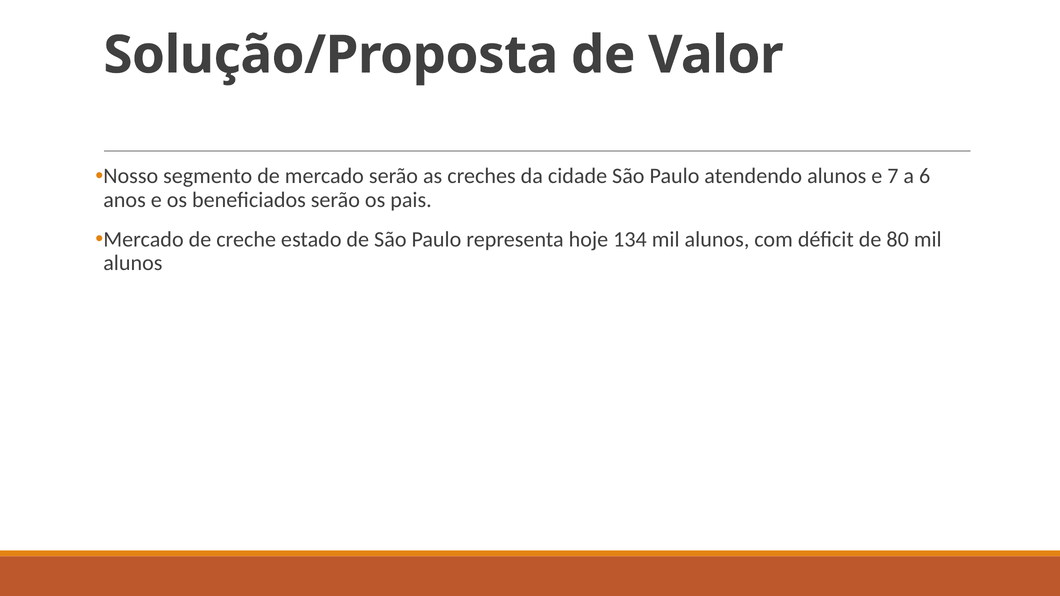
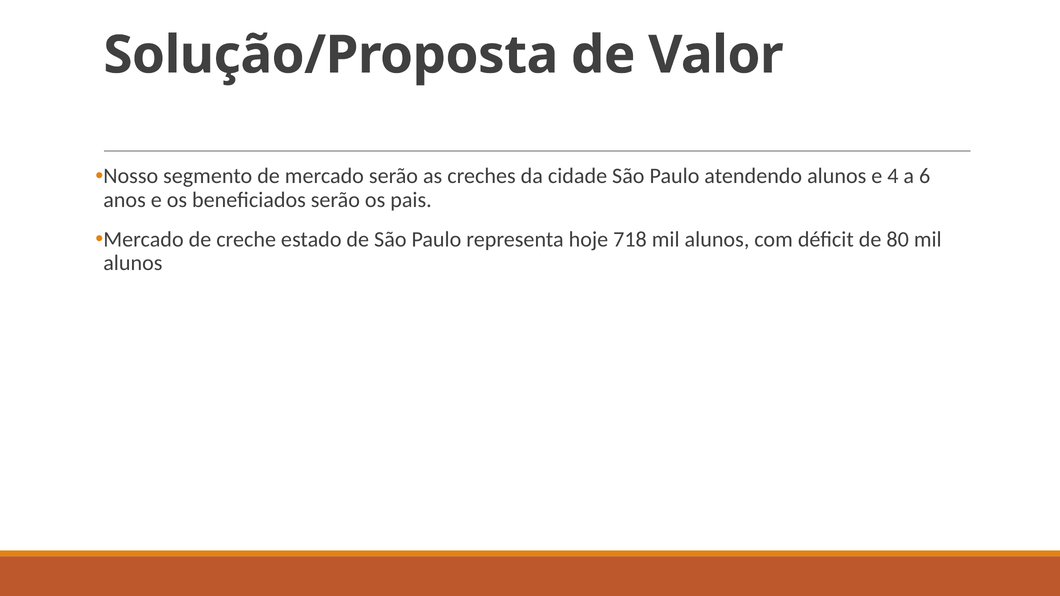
7: 7 -> 4
134: 134 -> 718
